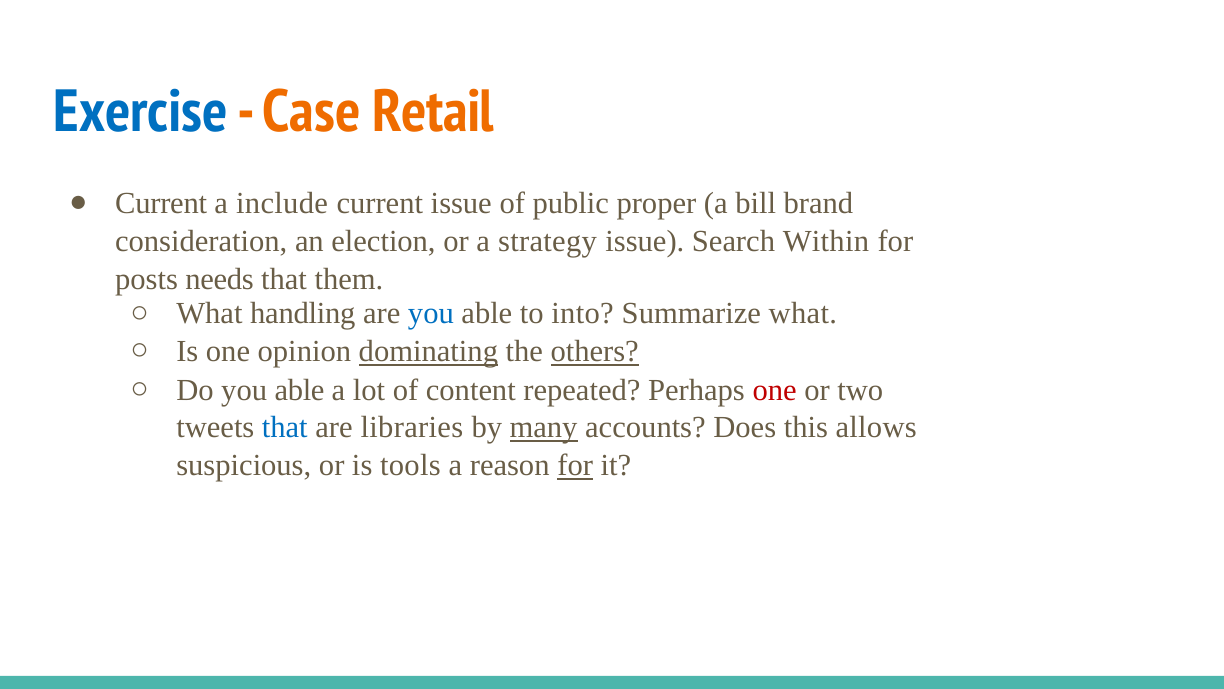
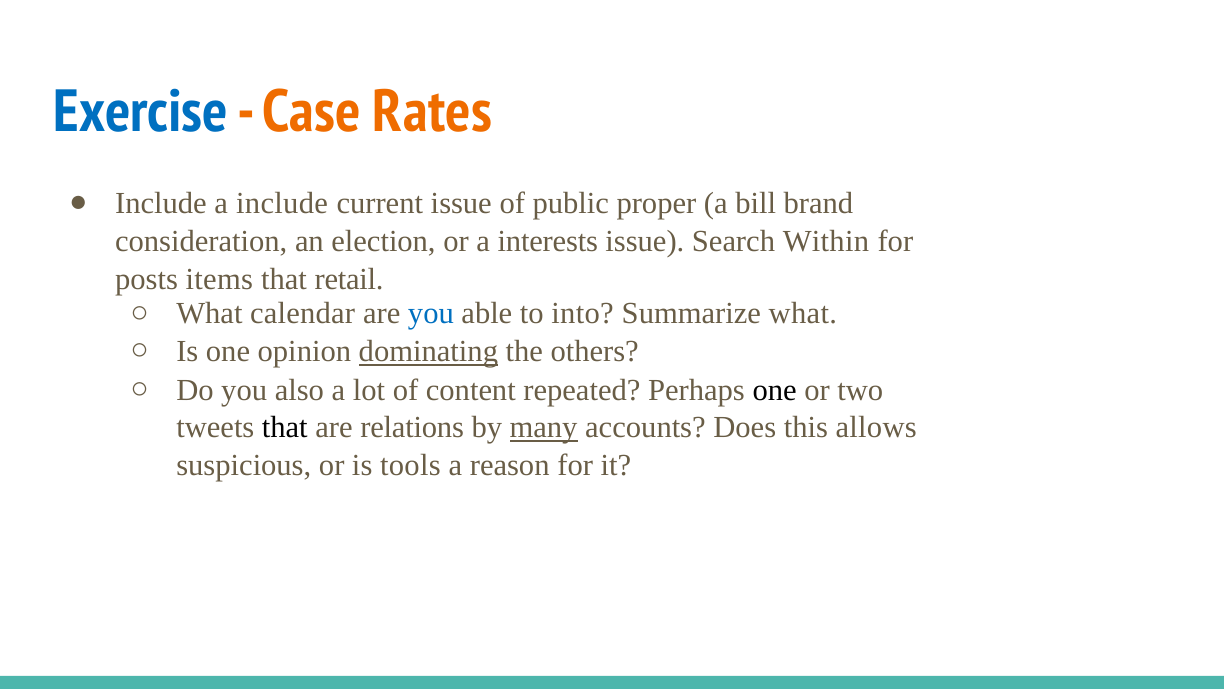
Retail: Retail -> Rates
Current at (161, 203): Current -> Include
strategy: strategy -> interests
needs: needs -> items
them: them -> retail
handling: handling -> calendar
others underline: present -> none
Do you able: able -> also
one at (775, 390) colour: red -> black
that at (285, 428) colour: blue -> black
libraries: libraries -> relations
for at (575, 465) underline: present -> none
